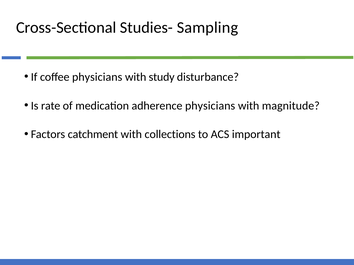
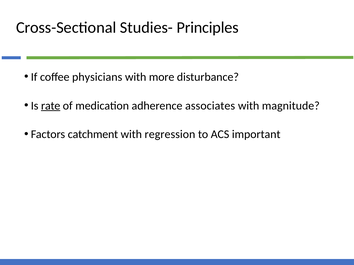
Sampling: Sampling -> Principles
study: study -> more
rate underline: none -> present
adherence physicians: physicians -> associates
collections: collections -> regression
